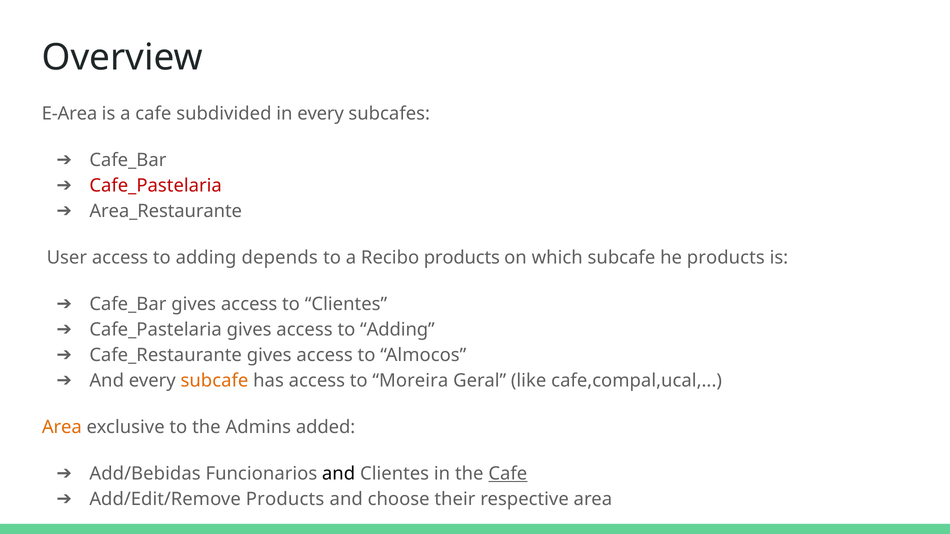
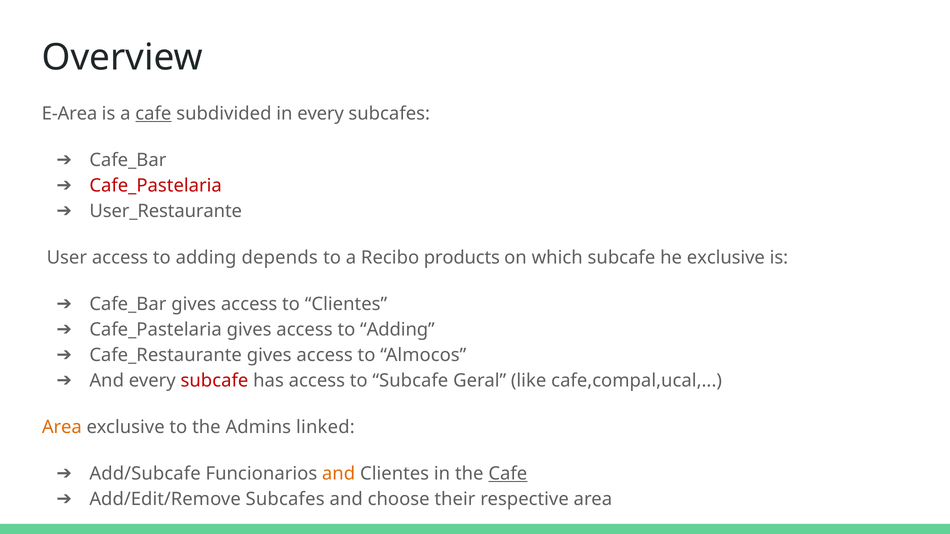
cafe at (153, 114) underline: none -> present
Area_Restaurante: Area_Restaurante -> User_Restaurante
he products: products -> exclusive
subcafe at (214, 381) colour: orange -> red
to Moreira: Moreira -> Subcafe
added: added -> linked
Add/Bebidas: Add/Bebidas -> Add/Subcafe
and at (339, 474) colour: black -> orange
Add/Edit/Remove Products: Products -> Subcafes
